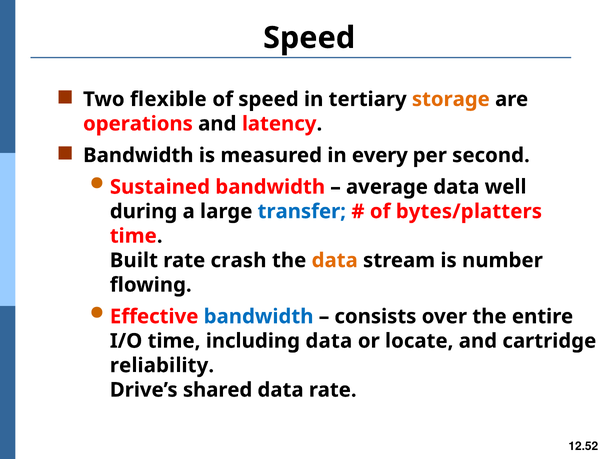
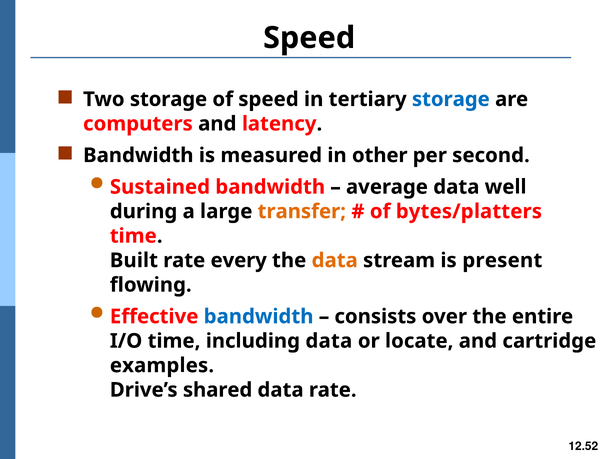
Two flexible: flexible -> storage
storage at (451, 99) colour: orange -> blue
operations: operations -> computers
every: every -> other
transfer colour: blue -> orange
crash: crash -> every
number: number -> present
reliability: reliability -> examples
